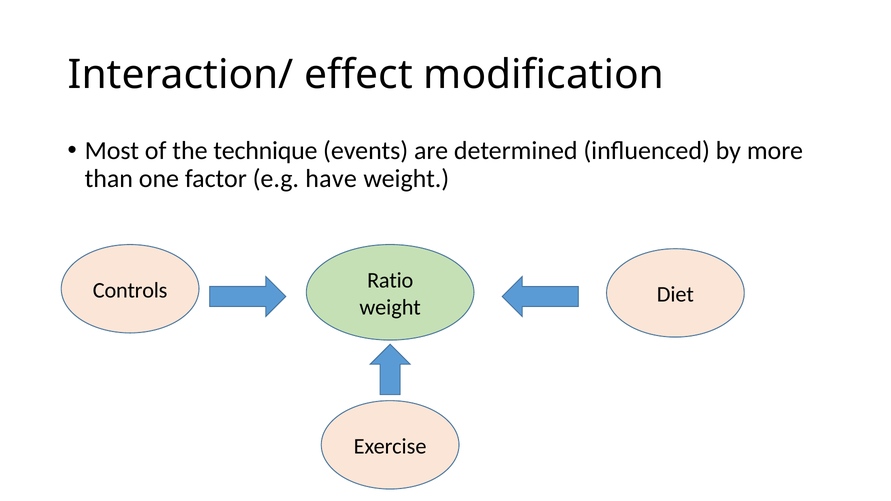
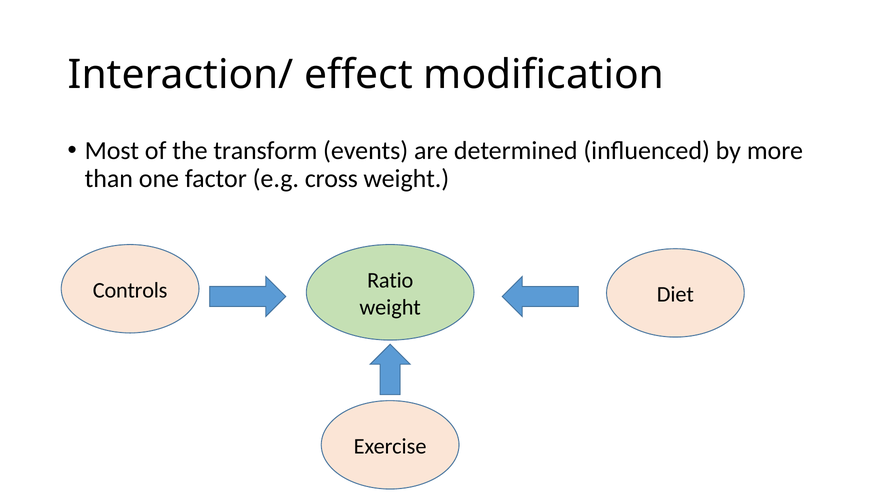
technique: technique -> transform
have: have -> cross
